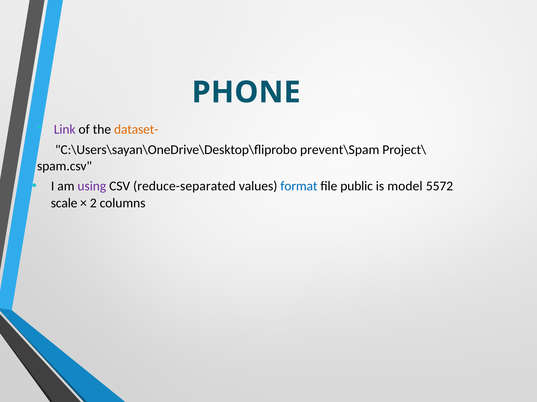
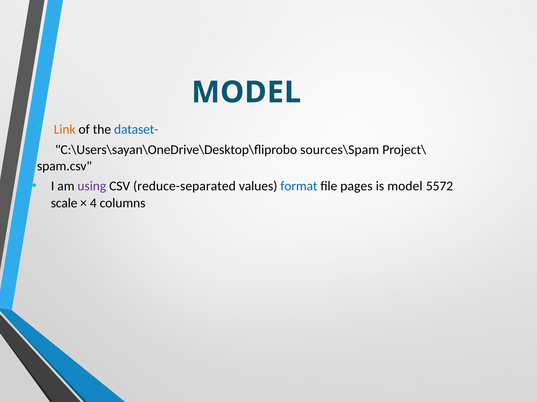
PHONE at (246, 92): PHONE -> MODEL
Link colour: purple -> orange
dataset- colour: orange -> blue
prevent\Spam: prevent\Spam -> sources\Spam
public: public -> pages
2: 2 -> 4
